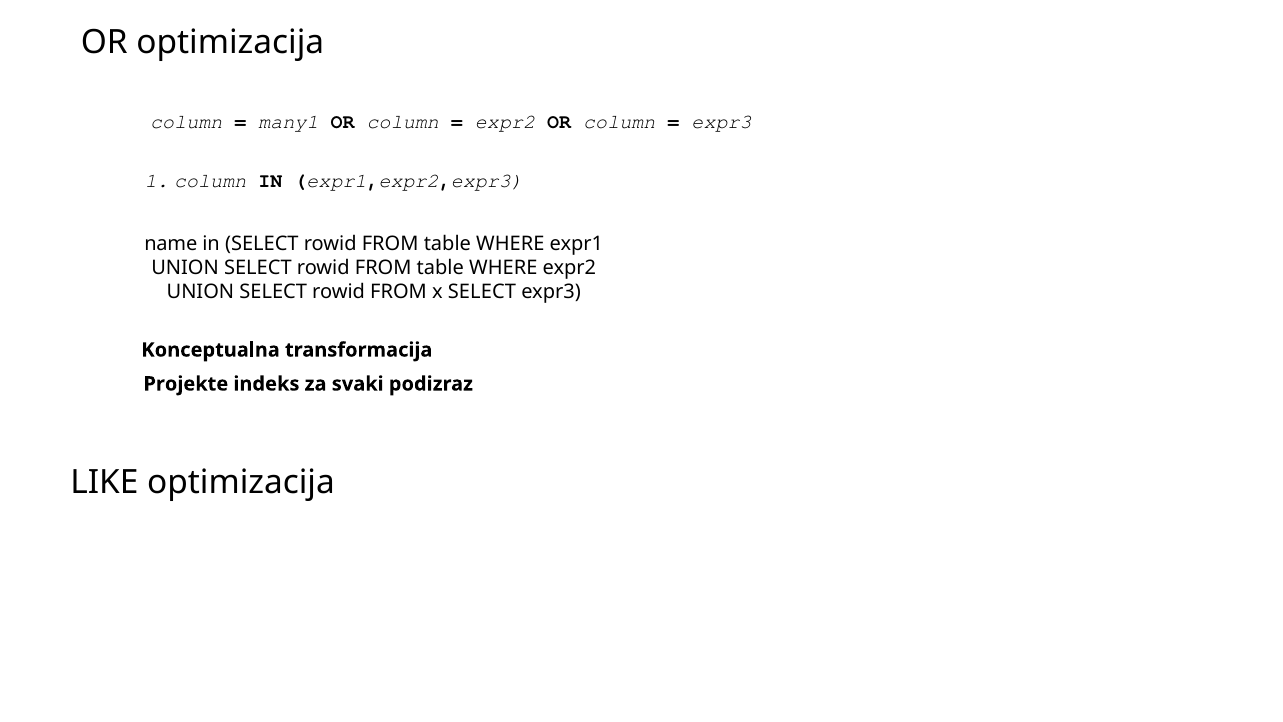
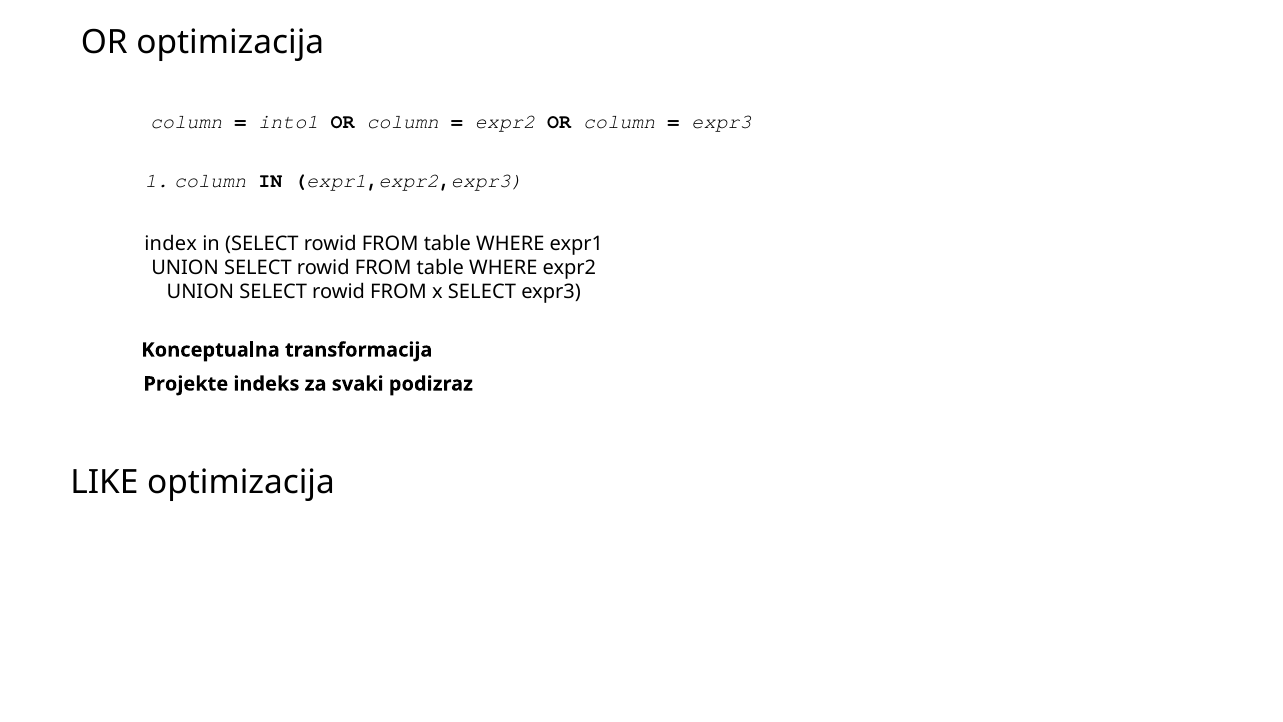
many1: many1 -> into1
name: name -> index
